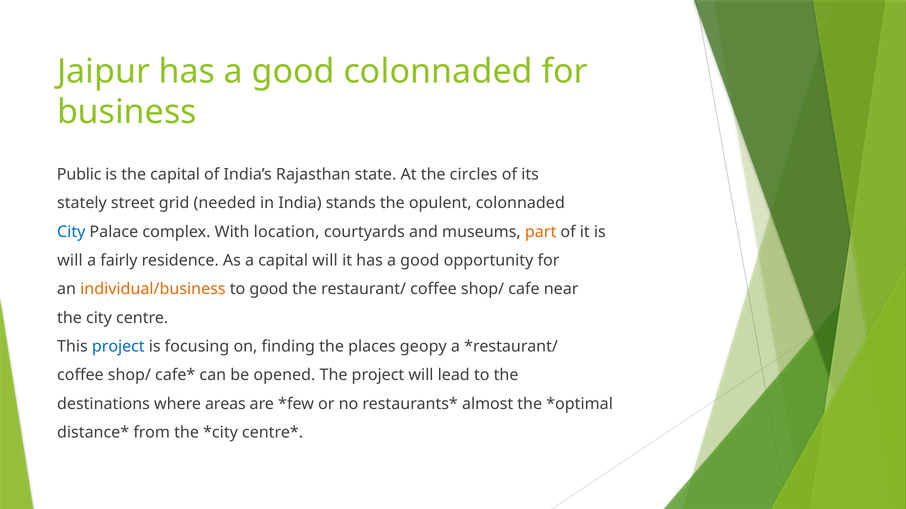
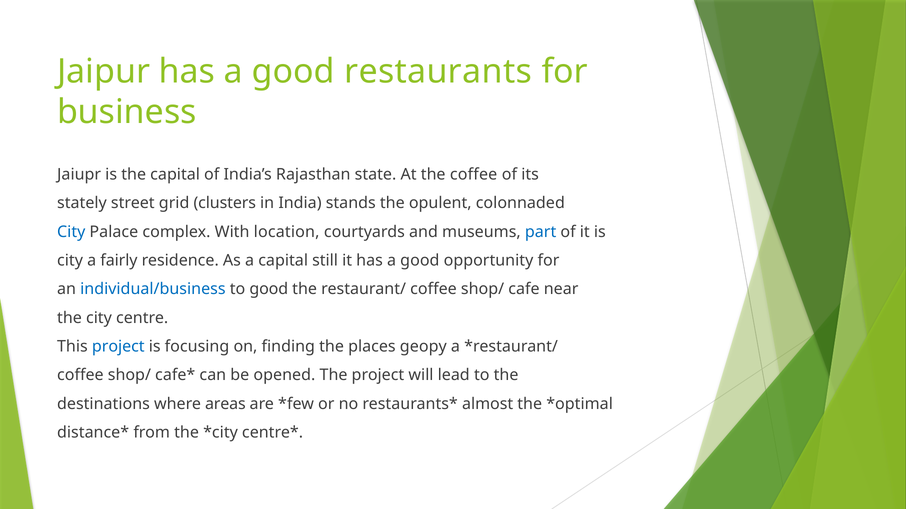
good colonnaded: colonnaded -> restaurants
Public: Public -> Jaiupr
the circles: circles -> coffee
needed: needed -> clusters
part colour: orange -> blue
will at (70, 261): will -> city
capital will: will -> still
individual/business colour: orange -> blue
